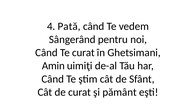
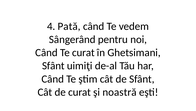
Amin at (53, 65): Amin -> Sfânt
pământ: pământ -> noastră
